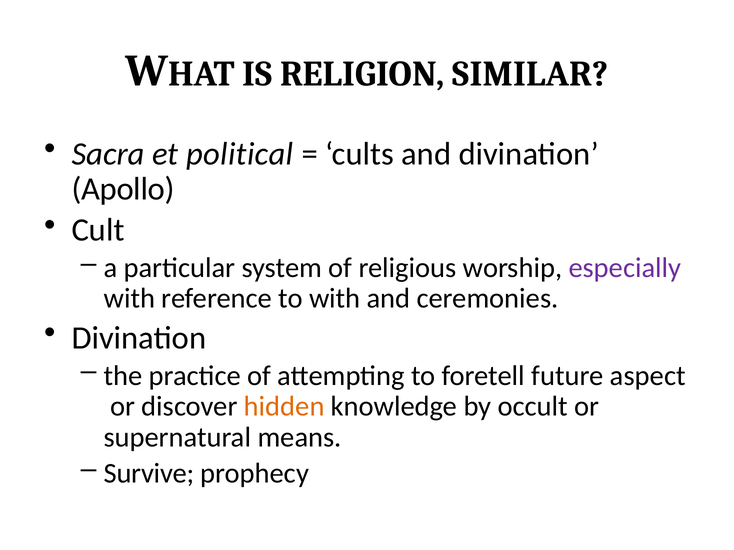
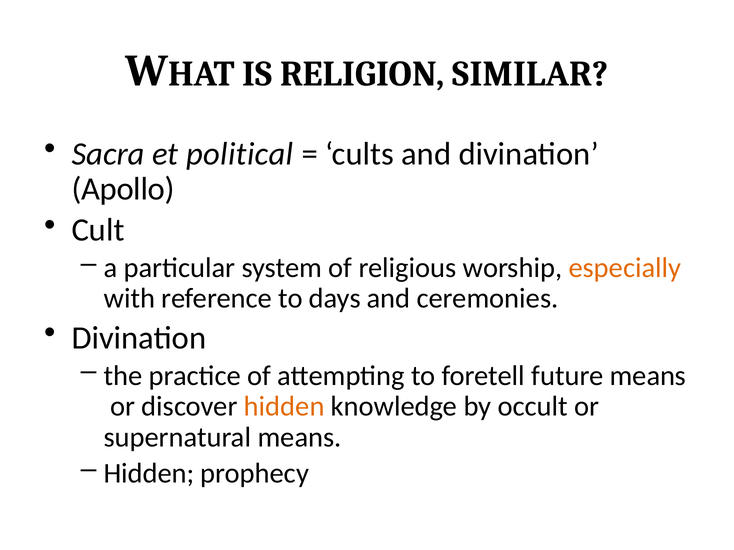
especially colour: purple -> orange
to with: with -> days
future aspect: aspect -> means
Survive at (149, 474): Survive -> Hidden
